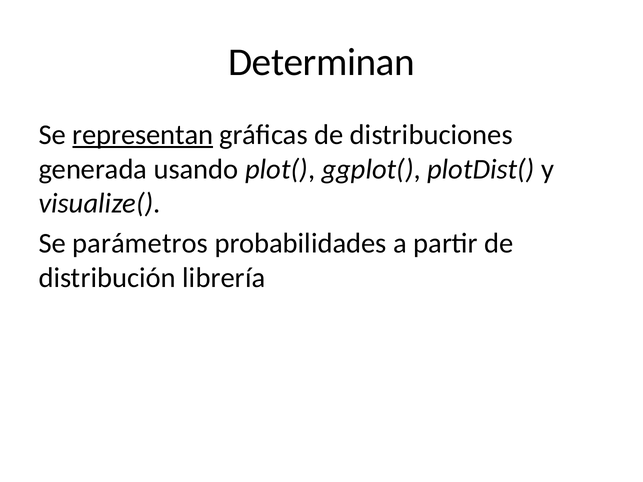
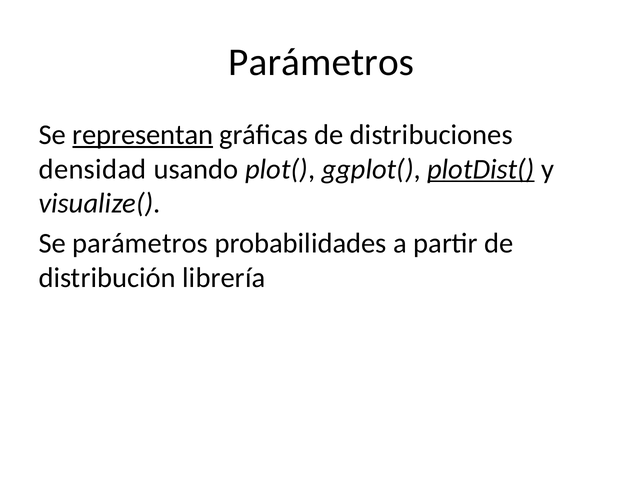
Determinan at (322, 62): Determinan -> Parámetros
generada: generada -> densidad
plotDist( underline: none -> present
